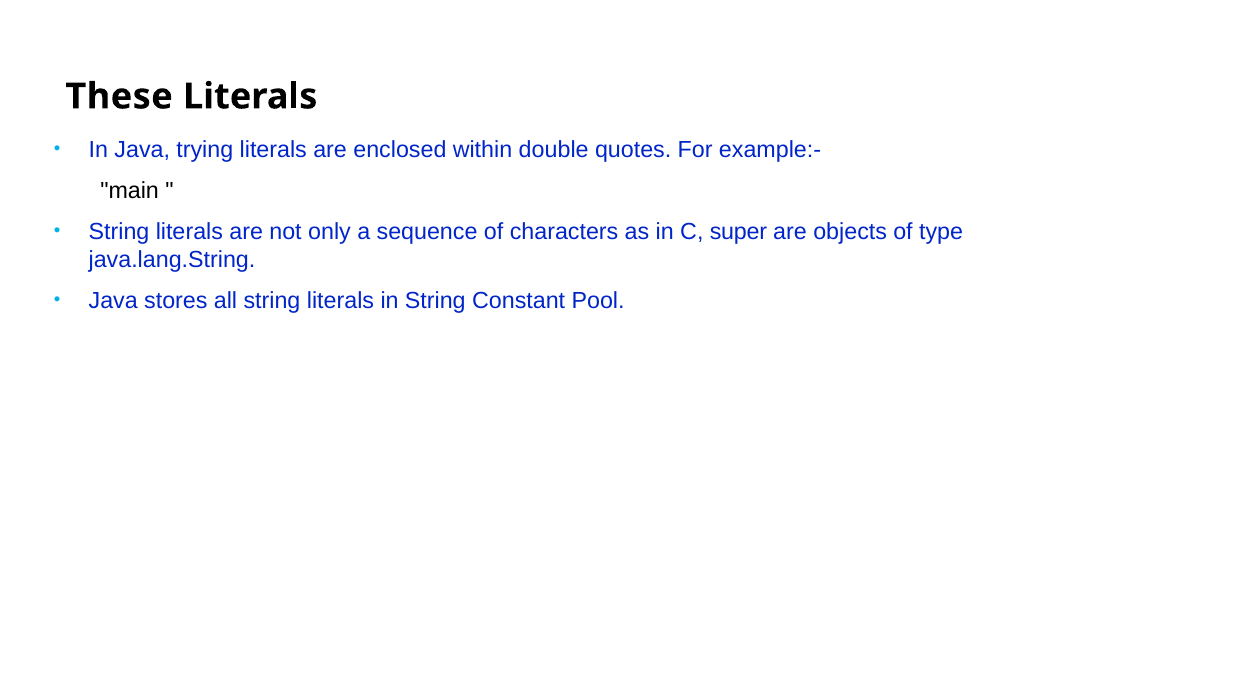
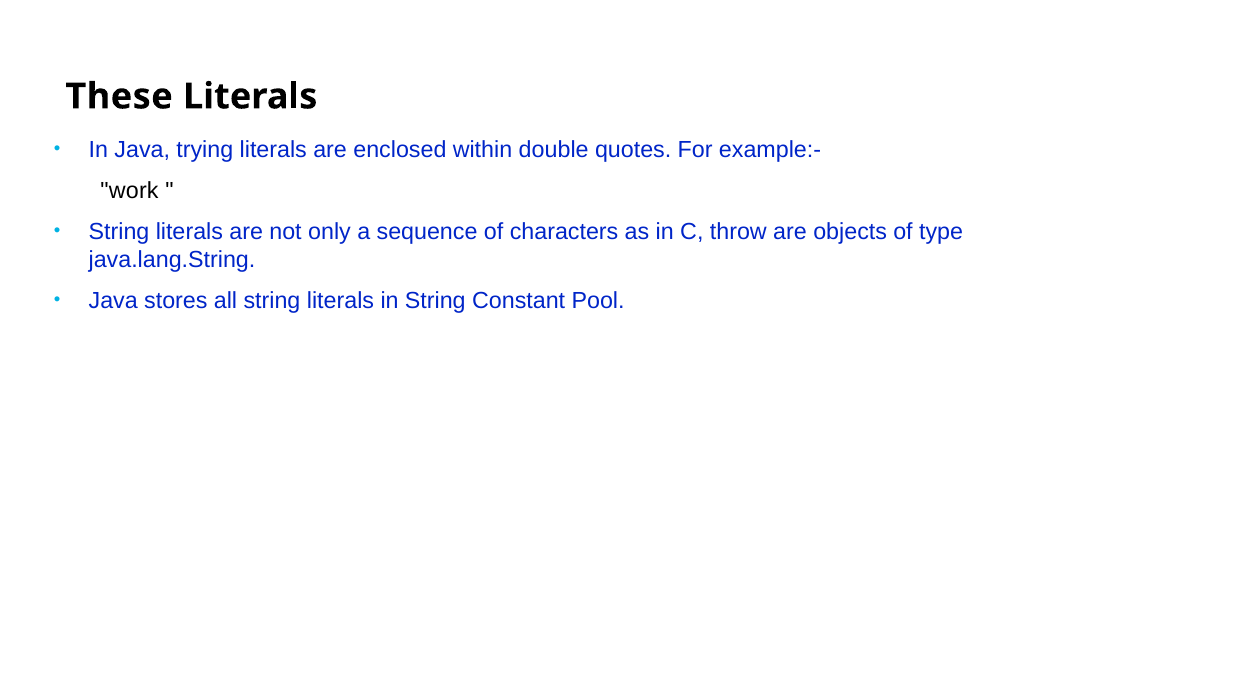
main: main -> work
super: super -> throw
